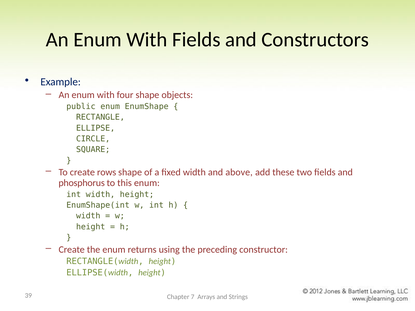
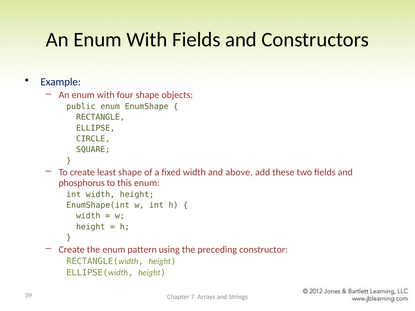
rows: rows -> least
returns: returns -> pattern
